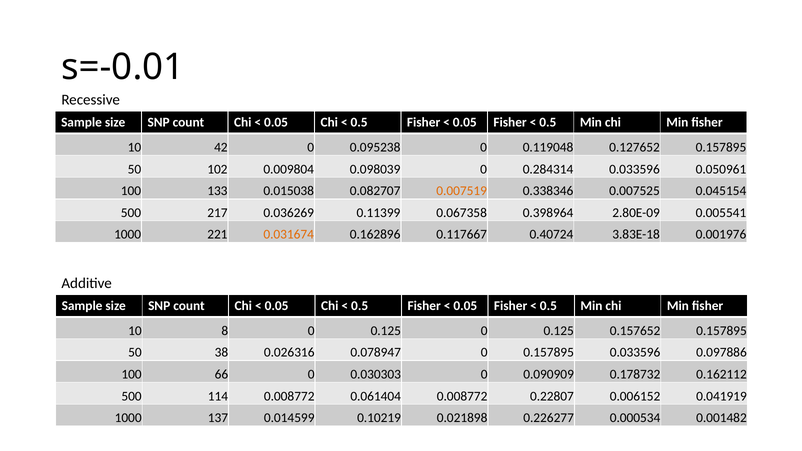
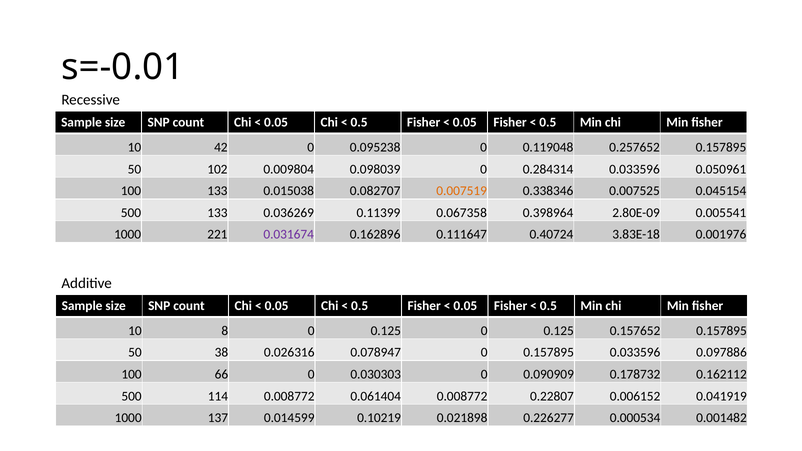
0.127652: 0.127652 -> 0.257652
500 217: 217 -> 133
0.031674 colour: orange -> purple
0.117667: 0.117667 -> 0.111647
